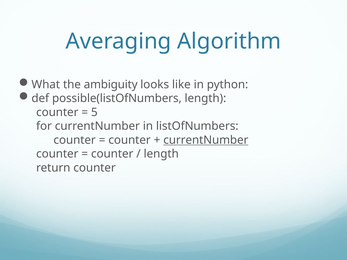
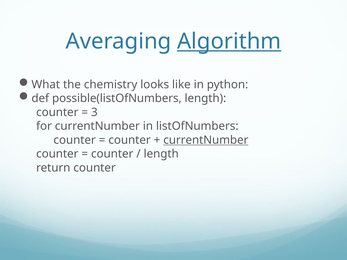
Algorithm underline: none -> present
ambiguity: ambiguity -> chemistry
5: 5 -> 3
